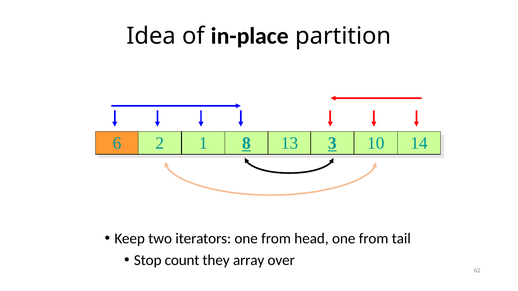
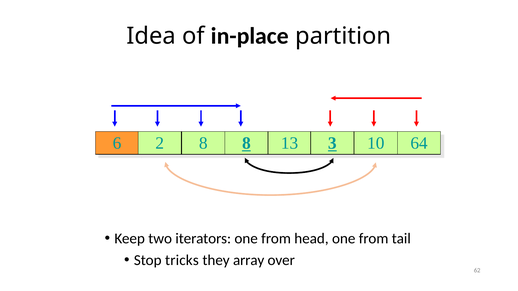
2 1: 1 -> 8
14: 14 -> 64
count: count -> tricks
